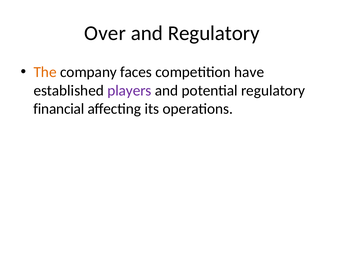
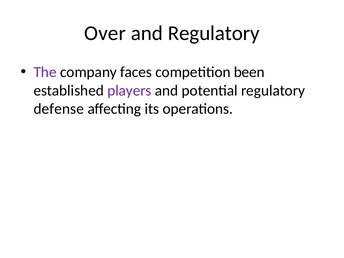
The colour: orange -> purple
have: have -> been
financial: financial -> defense
